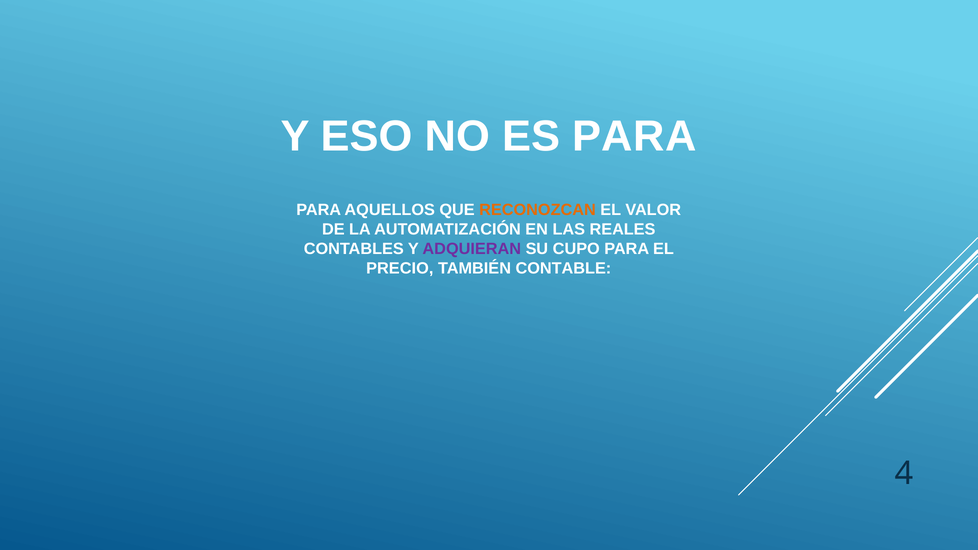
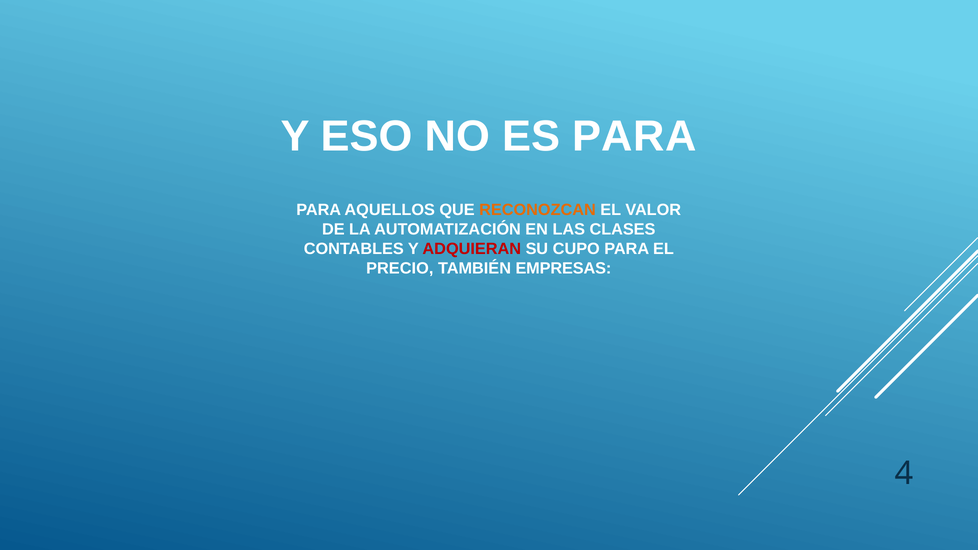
REALES: REALES -> CLASES
ADQUIERAN colour: purple -> red
CONTABLE: CONTABLE -> EMPRESAS
